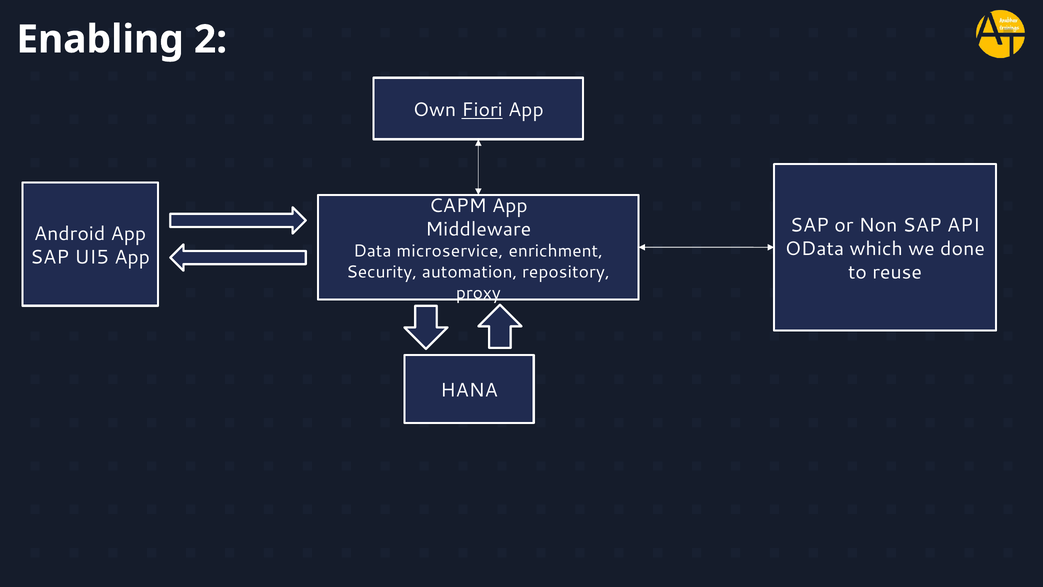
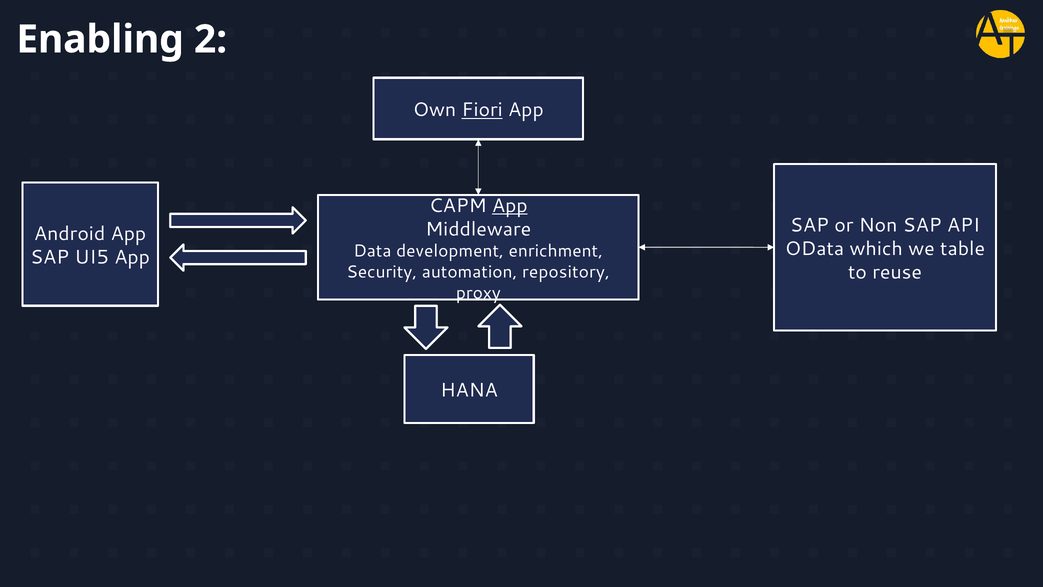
App at (510, 206) underline: none -> present
done: done -> table
microservice: microservice -> development
